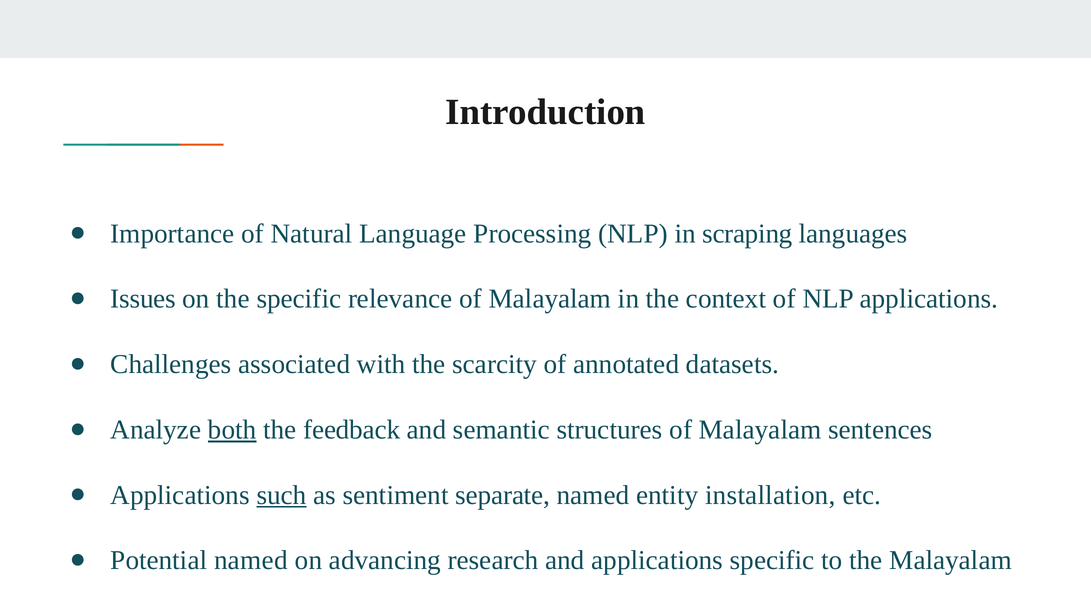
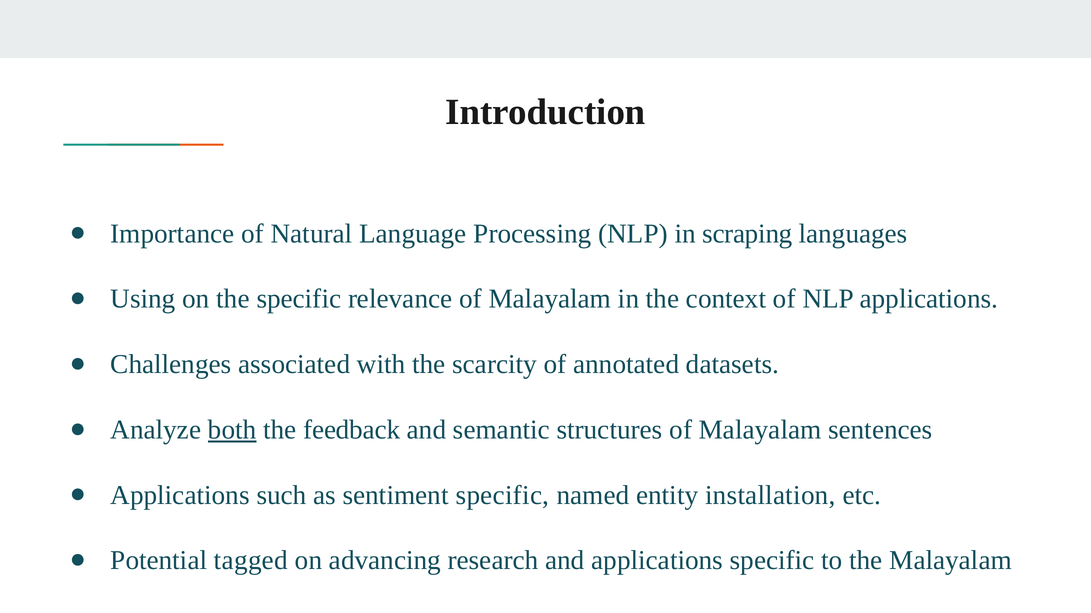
Issues: Issues -> Using
such underline: present -> none
sentiment separate: separate -> specific
Potential named: named -> tagged
